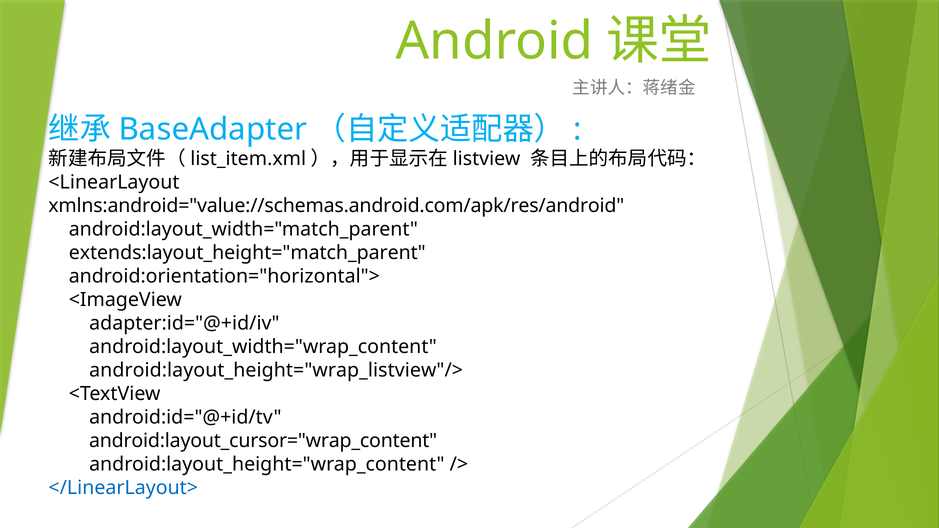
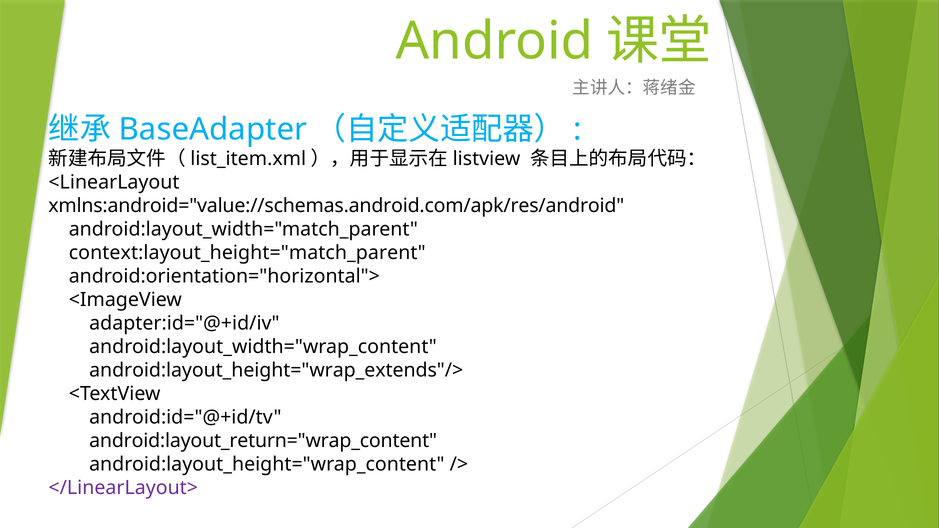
extends:layout_height="match_parent: extends:layout_height="match_parent -> context:layout_height="match_parent
android:layout_height="wrap_listview"/>: android:layout_height="wrap_listview"/> -> android:layout_height="wrap_extends"/>
android:layout_cursor="wrap_content: android:layout_cursor="wrap_content -> android:layout_return="wrap_content
</LinearLayout> colour: blue -> purple
